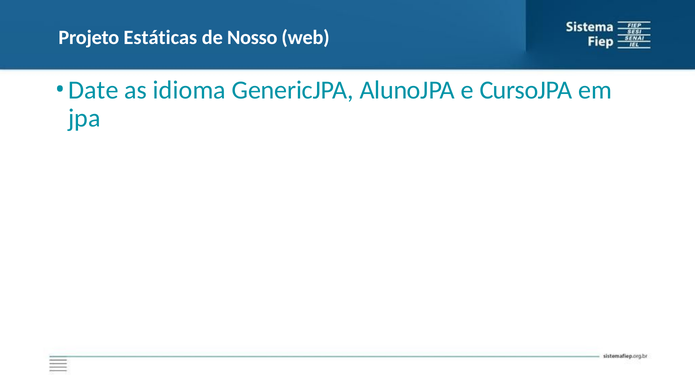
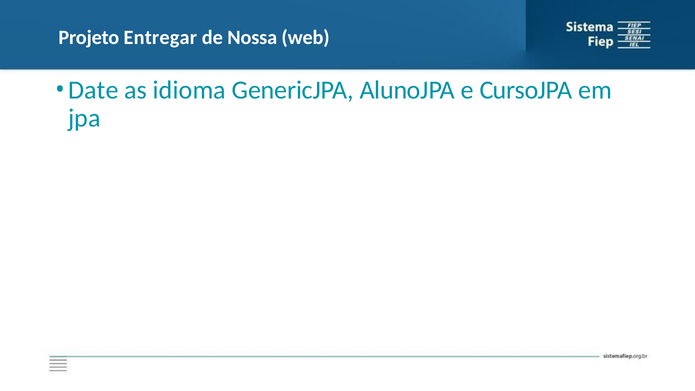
Estáticas: Estáticas -> Entregar
Nosso: Nosso -> Nossa
